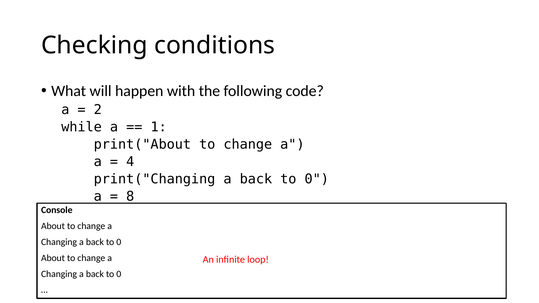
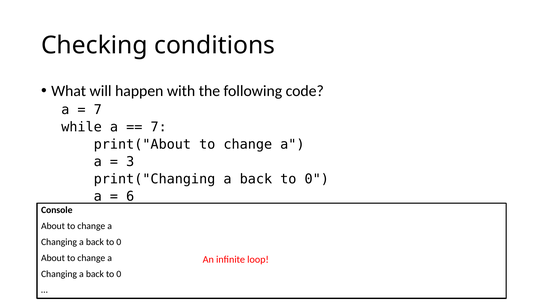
2 at (98, 110): 2 -> 7
1 at (159, 127): 1 -> 7
4: 4 -> 3
8: 8 -> 6
